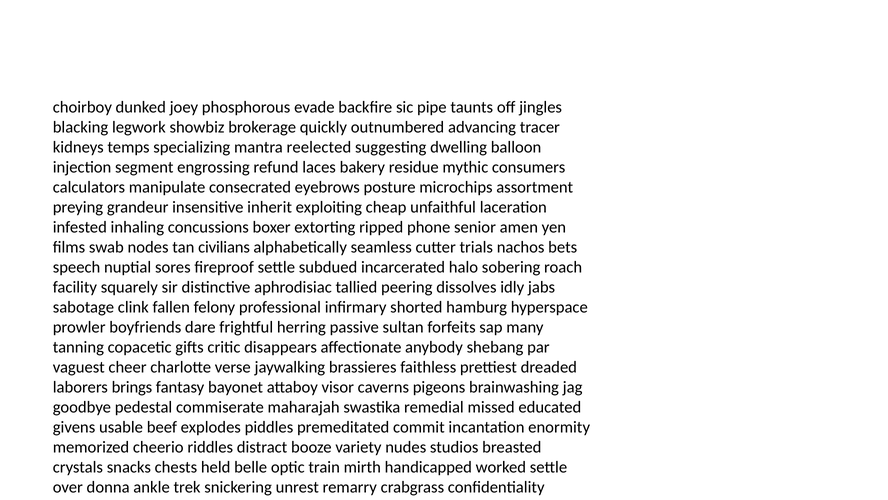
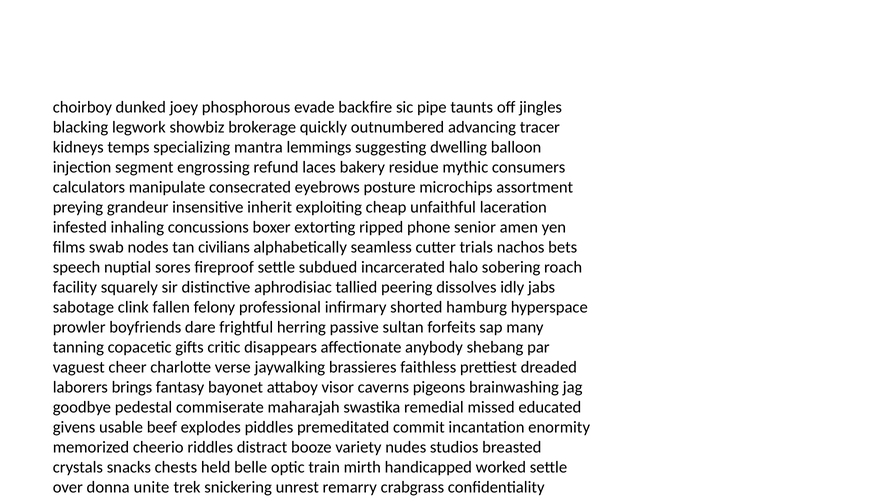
reelected: reelected -> lemmings
ankle: ankle -> unite
